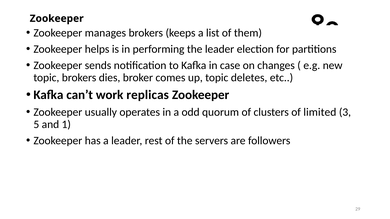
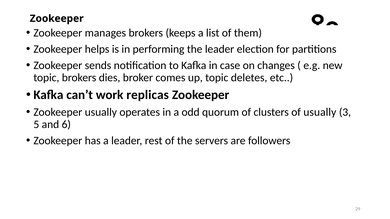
of limited: limited -> usually
1: 1 -> 6
